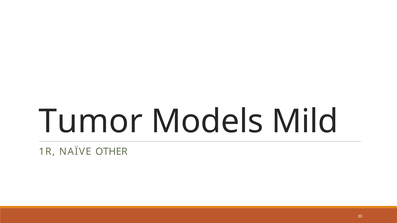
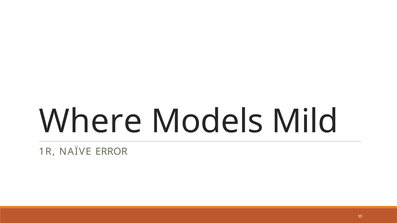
Tumor: Tumor -> Where
OTHER: OTHER -> ERROR
